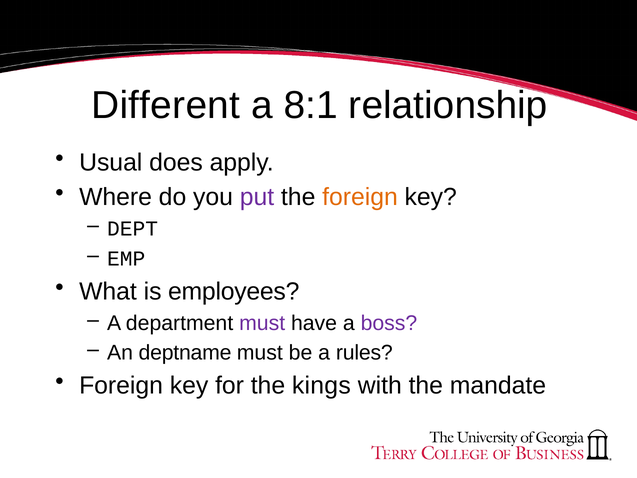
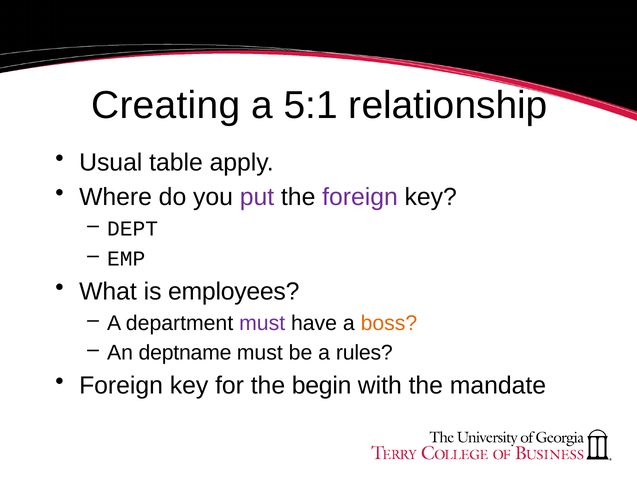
Different: Different -> Creating
8:1: 8:1 -> 5:1
does: does -> table
foreign at (360, 197) colour: orange -> purple
boss colour: purple -> orange
kings: kings -> begin
